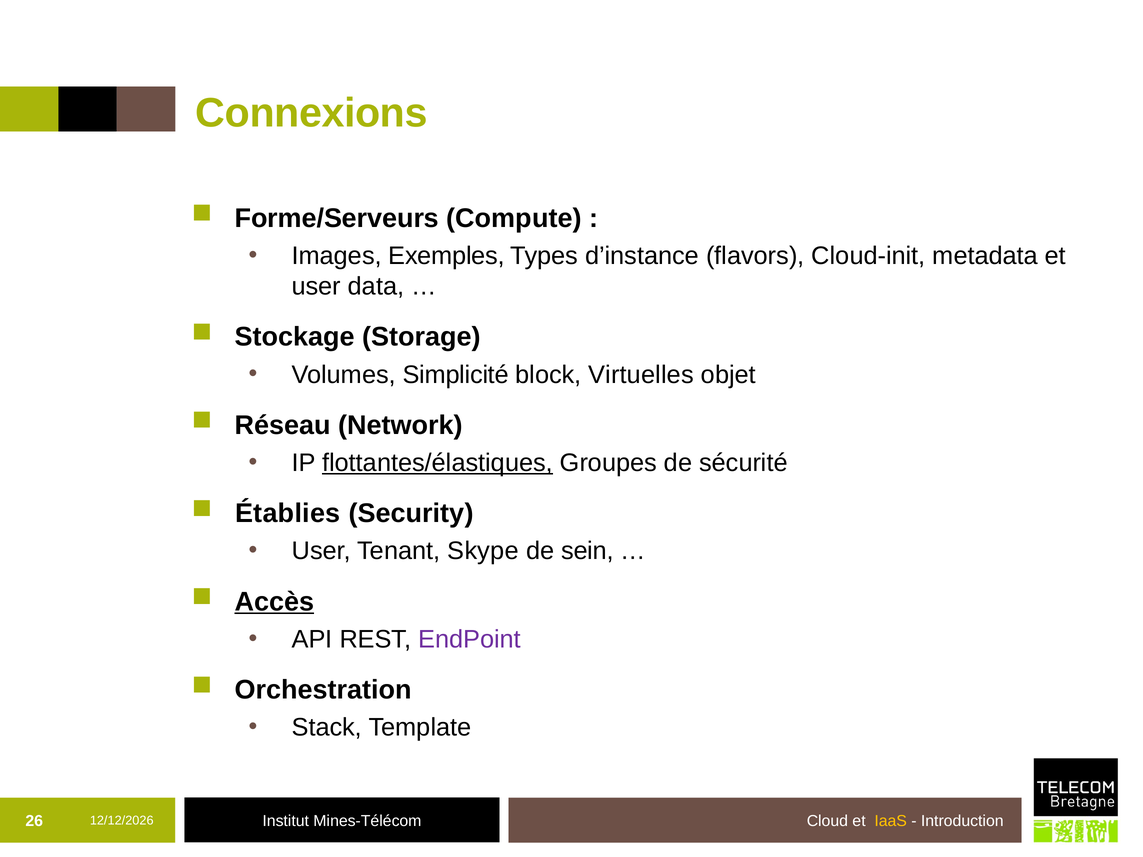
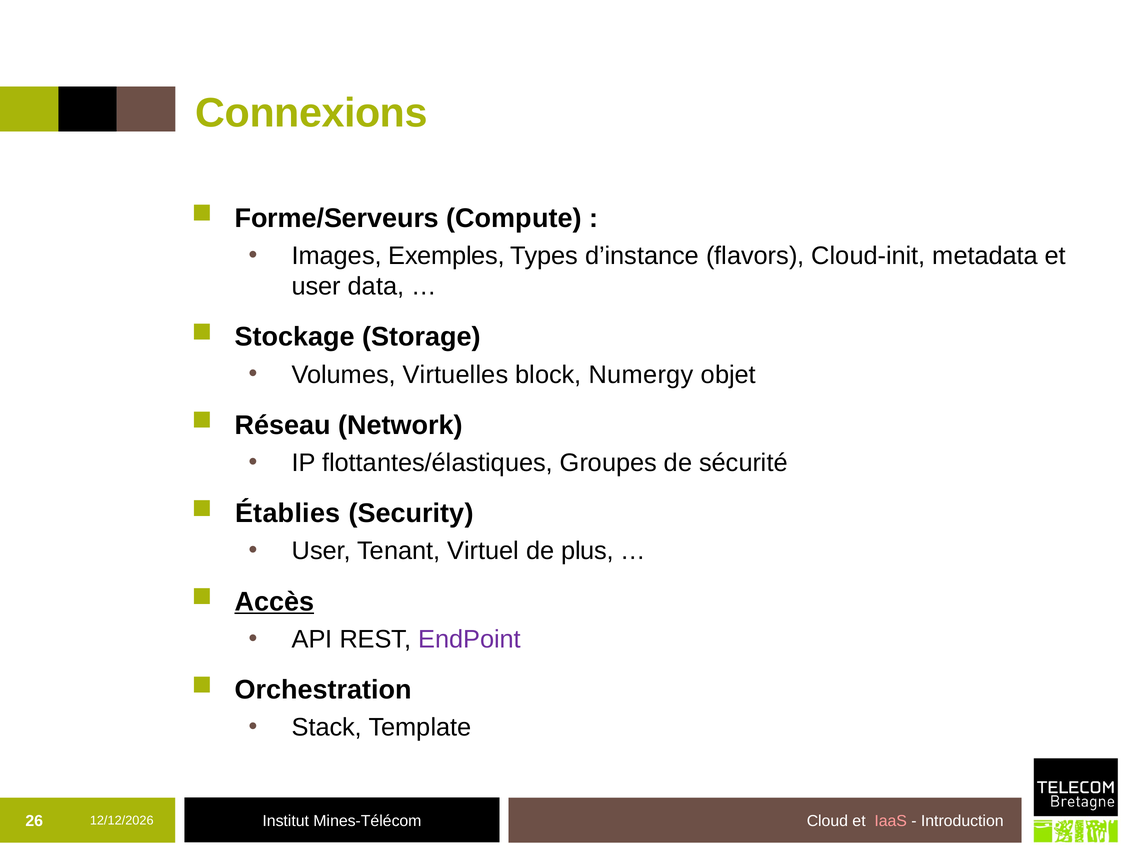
Simplicité: Simplicité -> Virtuelles
Virtuelles: Virtuelles -> Numergy
ﬂottantes/élastiques underline: present -> none
Skype: Skype -> Virtuel
sein: sein -> plus
IaaS colour: yellow -> pink
